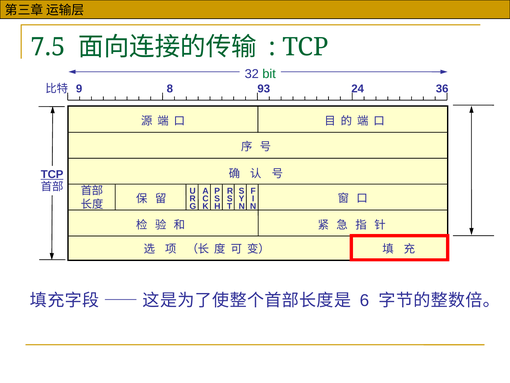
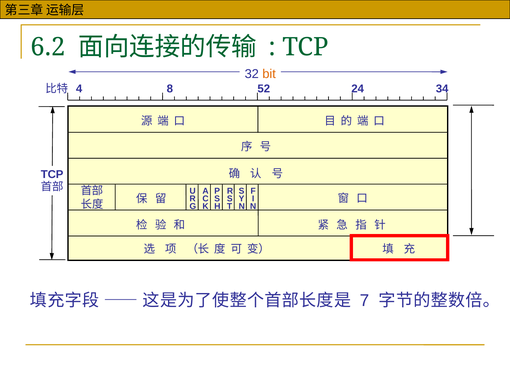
7.5: 7.5 -> 6.2
bit colour: green -> orange
9: 9 -> 4
93: 93 -> 52
36: 36 -> 34
TCP at (52, 174) underline: present -> none
6: 6 -> 7
